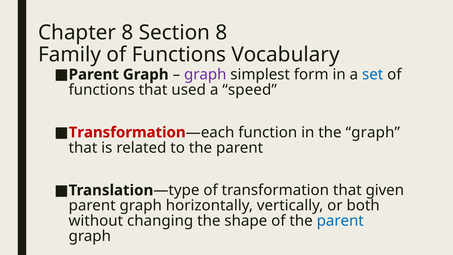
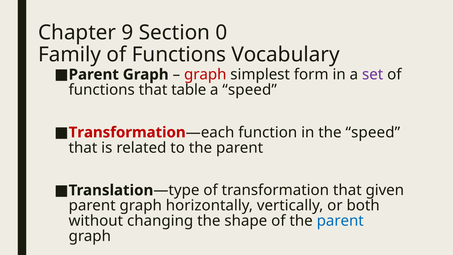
Chapter 8: 8 -> 9
Section 8: 8 -> 0
graph at (205, 74) colour: purple -> red
set colour: blue -> purple
used: used -> table
the graph: graph -> speed
